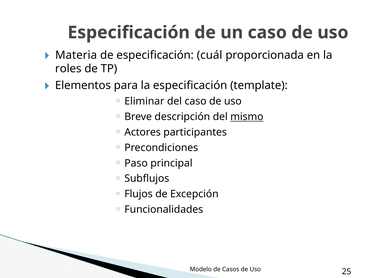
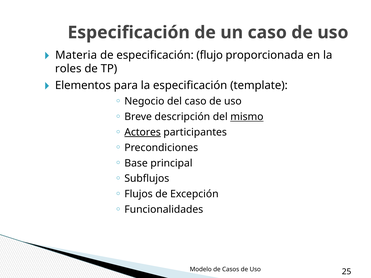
cuál: cuál -> flujo
Eliminar: Eliminar -> Negocio
Actores underline: none -> present
Paso: Paso -> Base
